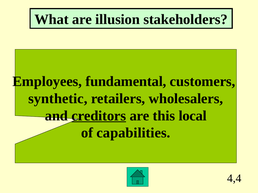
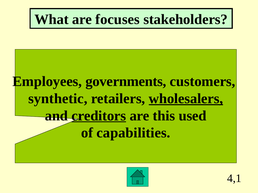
illusion: illusion -> focuses
fundamental: fundamental -> governments
wholesalers underline: none -> present
local: local -> used
4,4: 4,4 -> 4,1
